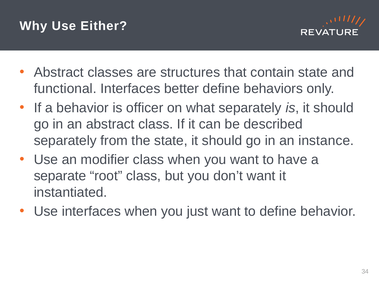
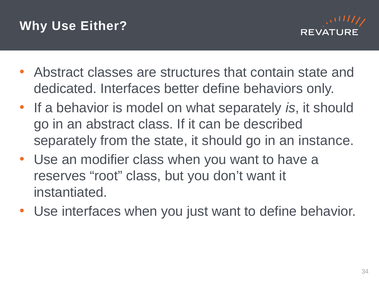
functional: functional -> dedicated
officer: officer -> model
separate: separate -> reserves
